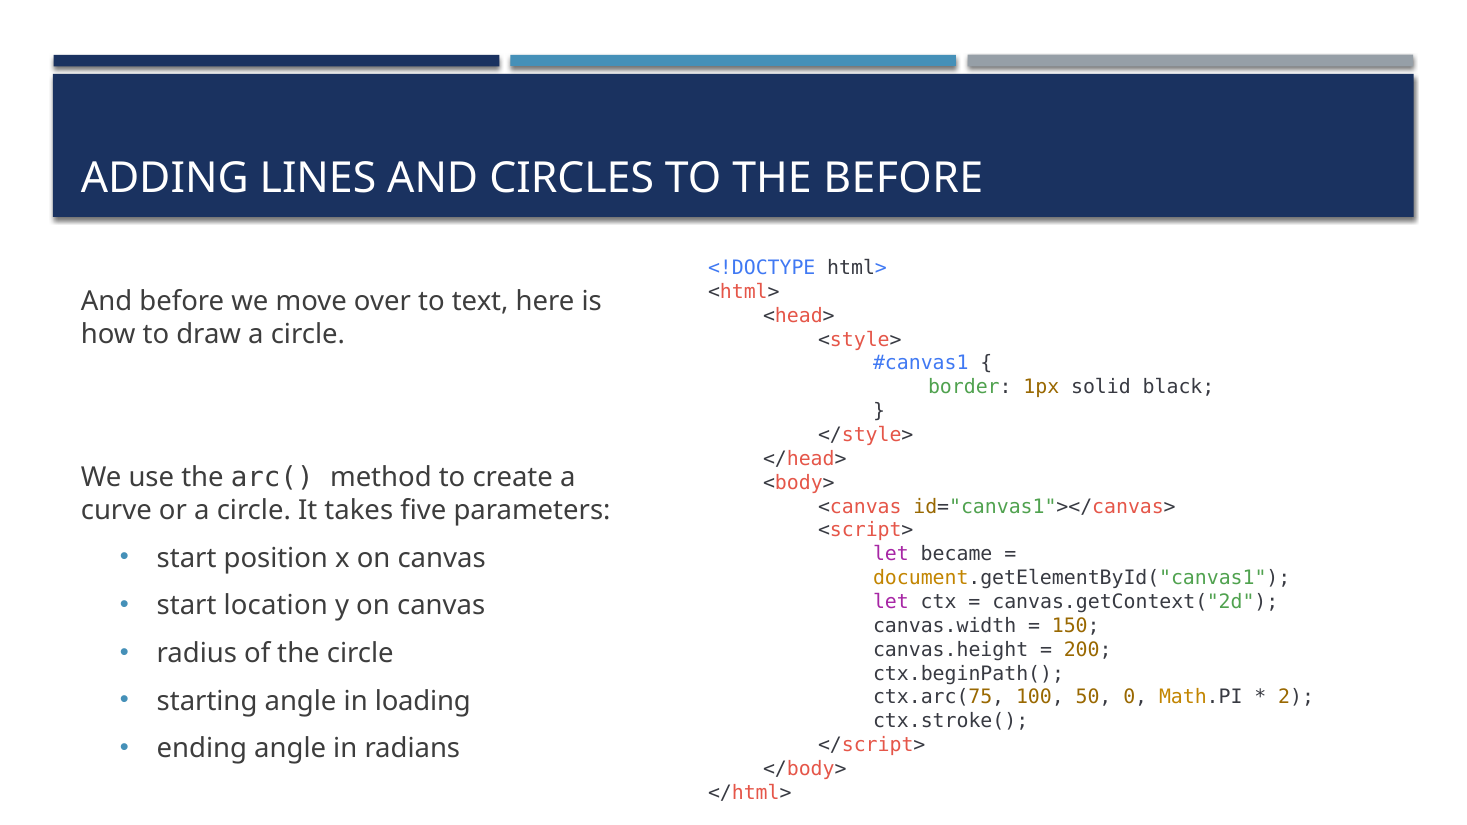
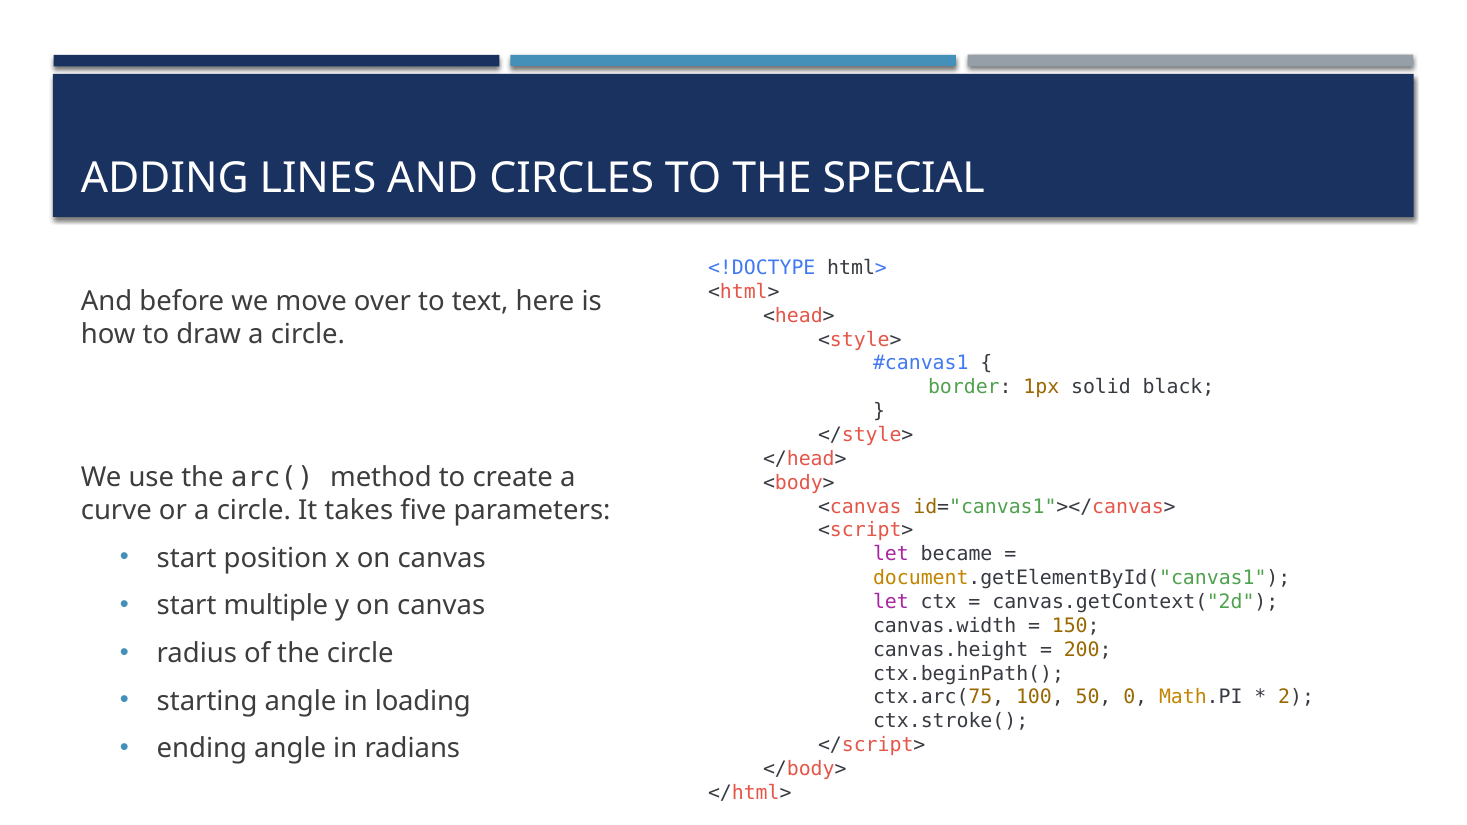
THE BEFORE: BEFORE -> SPECIAL
location: location -> multiple
